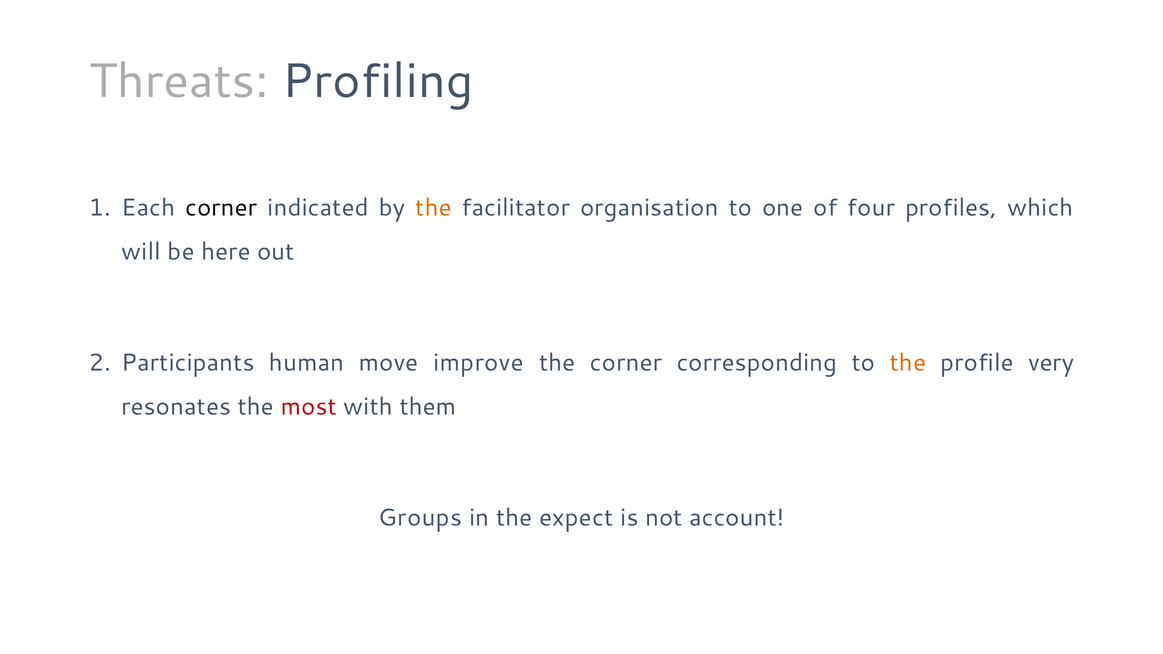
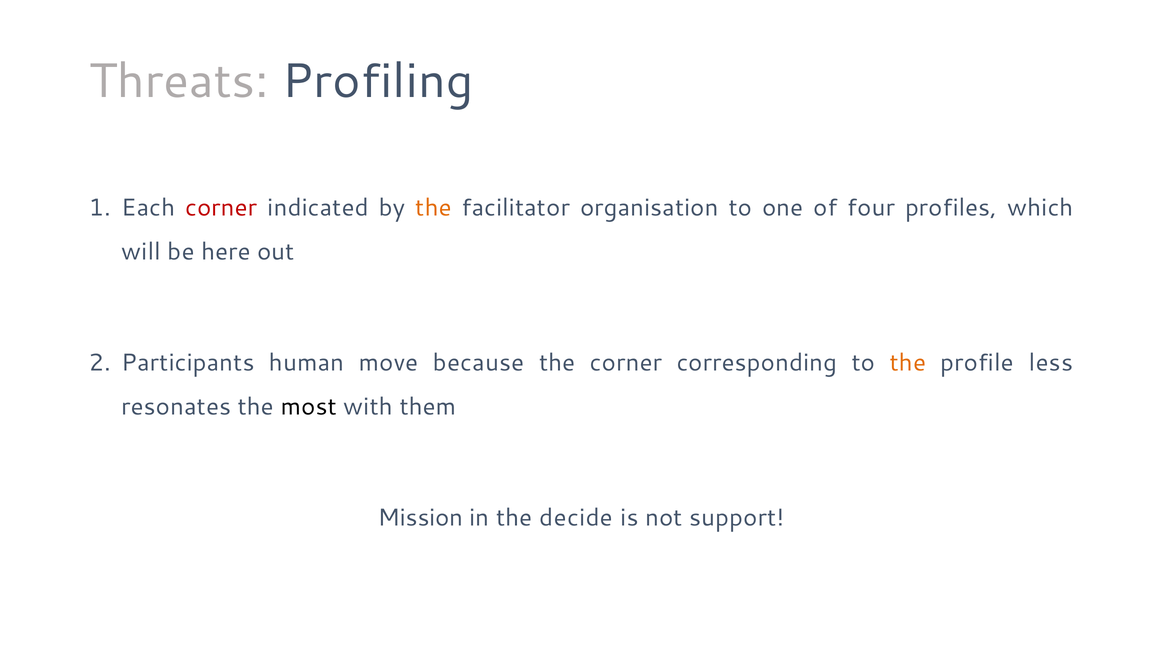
corner at (221, 208) colour: black -> red
improve: improve -> because
very: very -> less
most colour: red -> black
Groups: Groups -> Mission
expect: expect -> decide
account: account -> support
